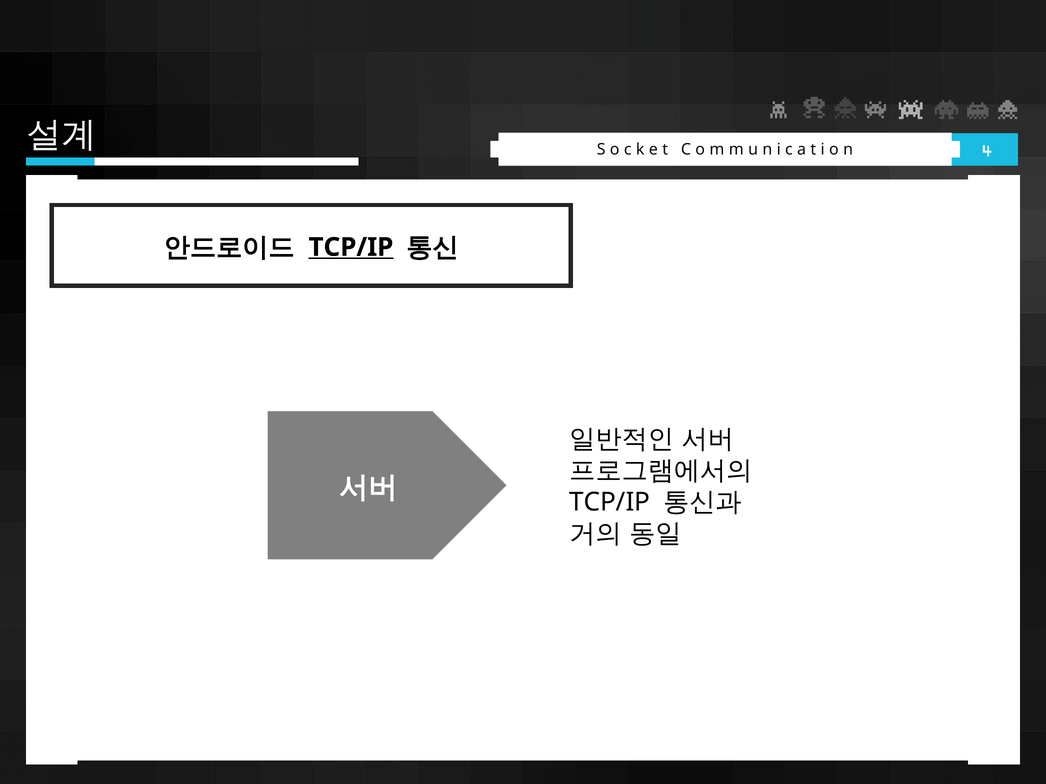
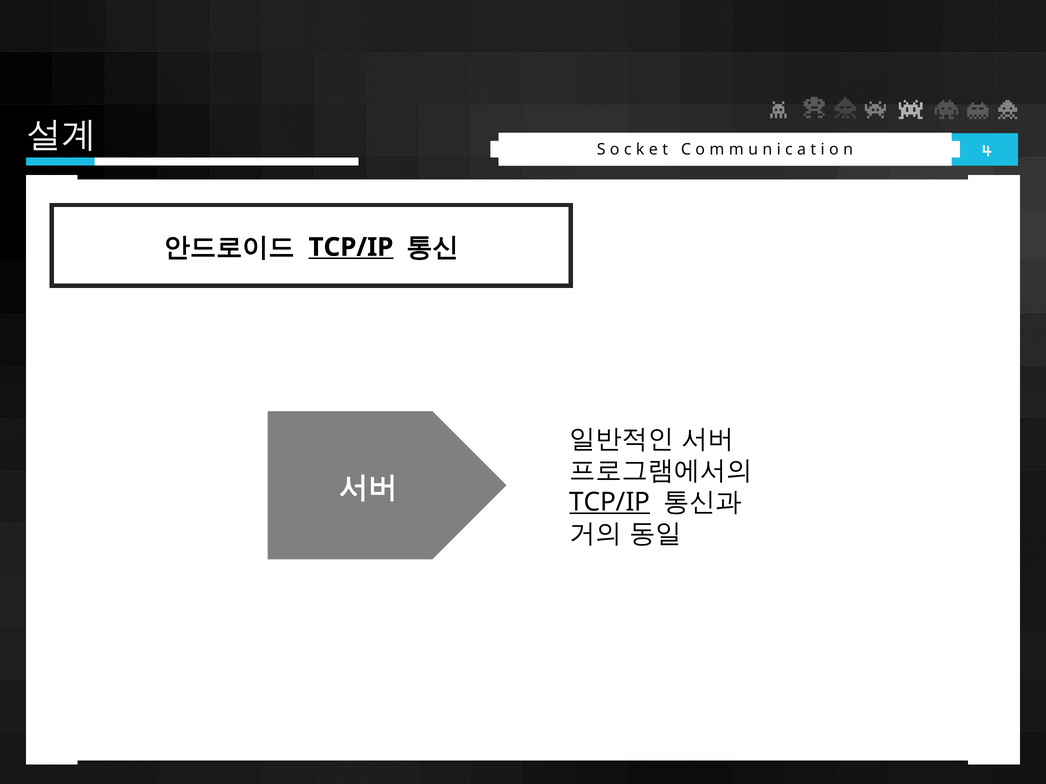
TCP/IP at (610, 502) underline: none -> present
